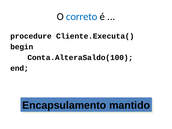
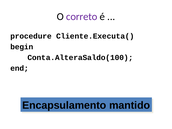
correto colour: blue -> purple
